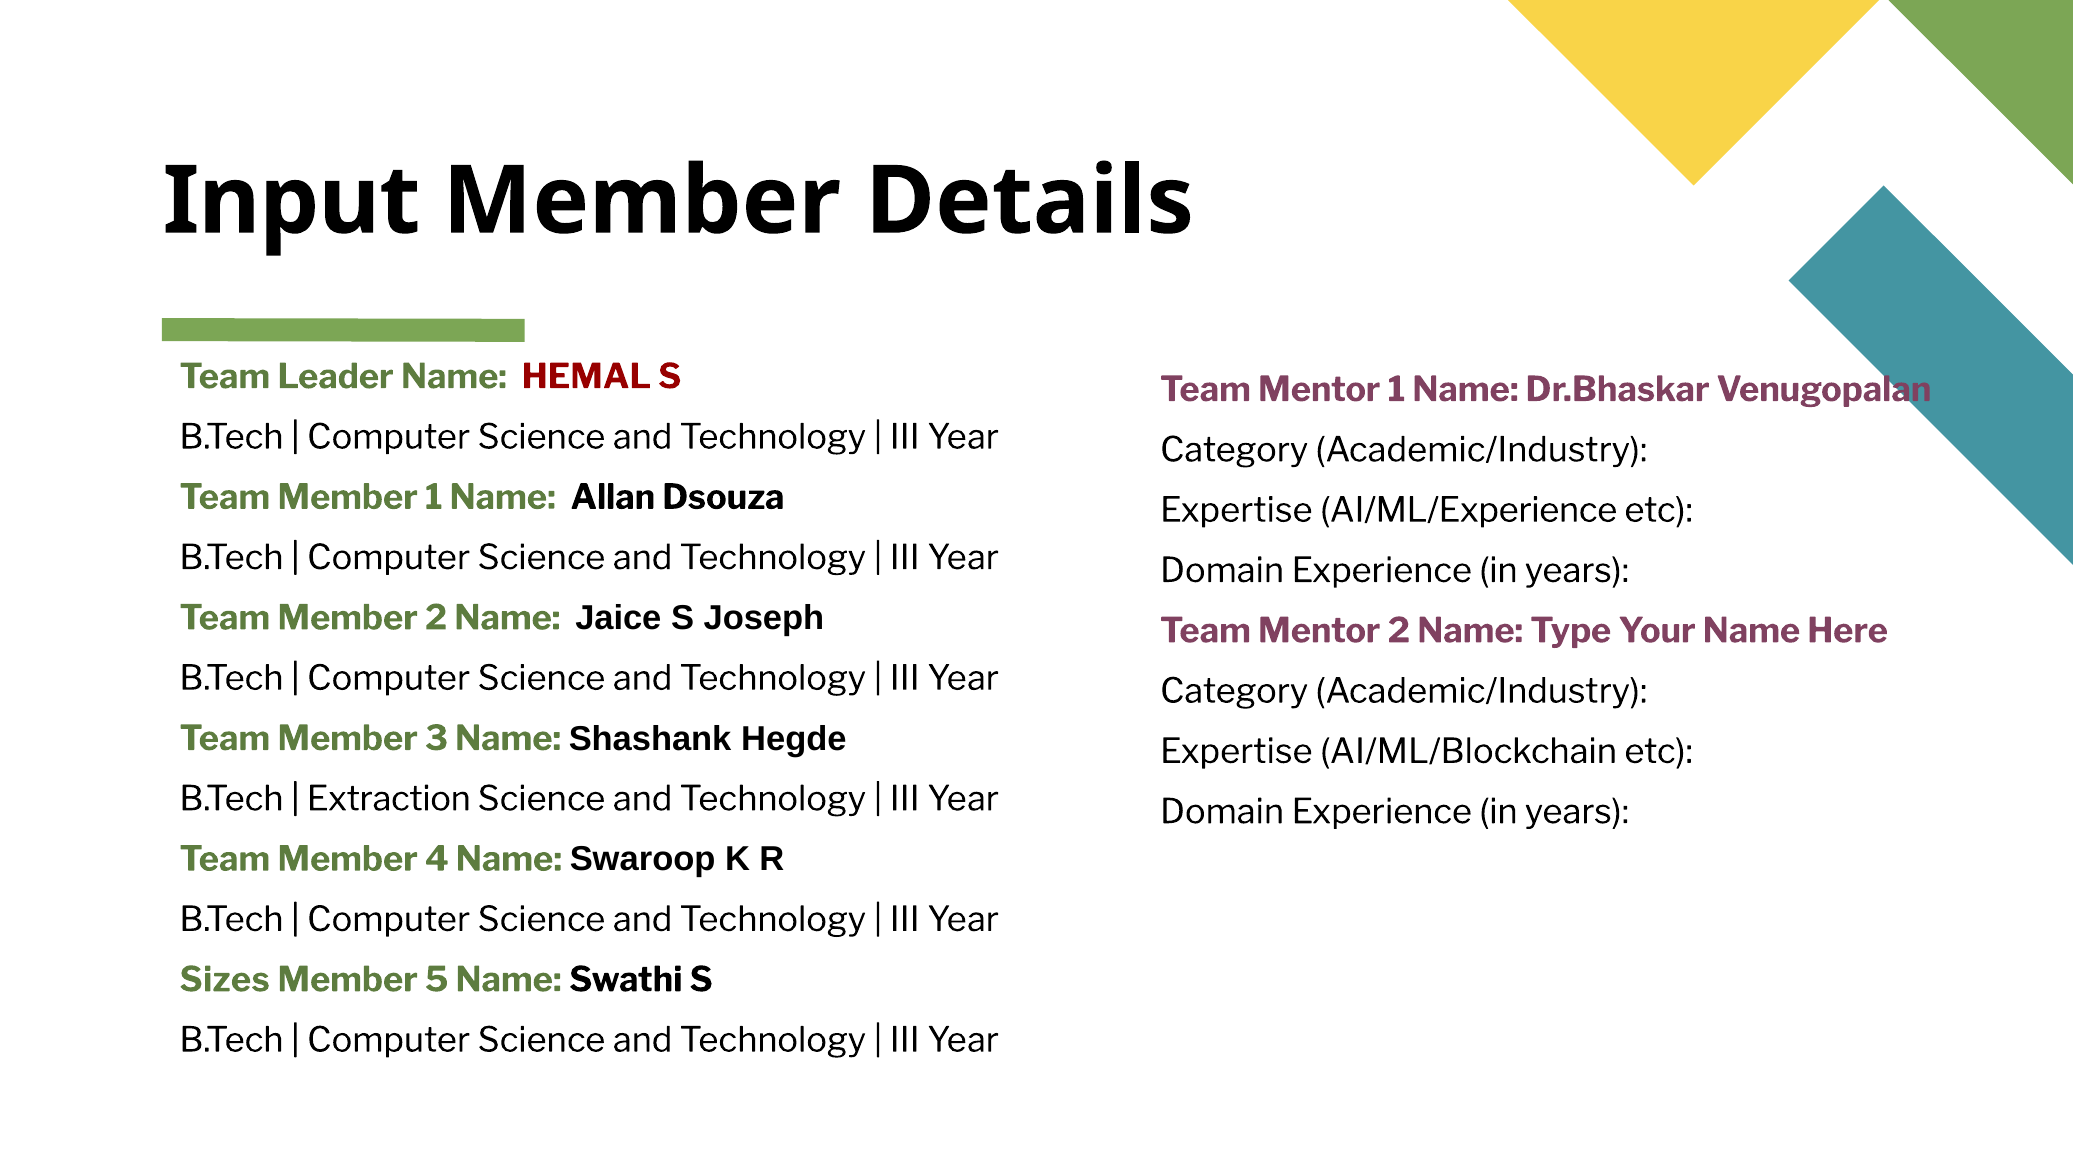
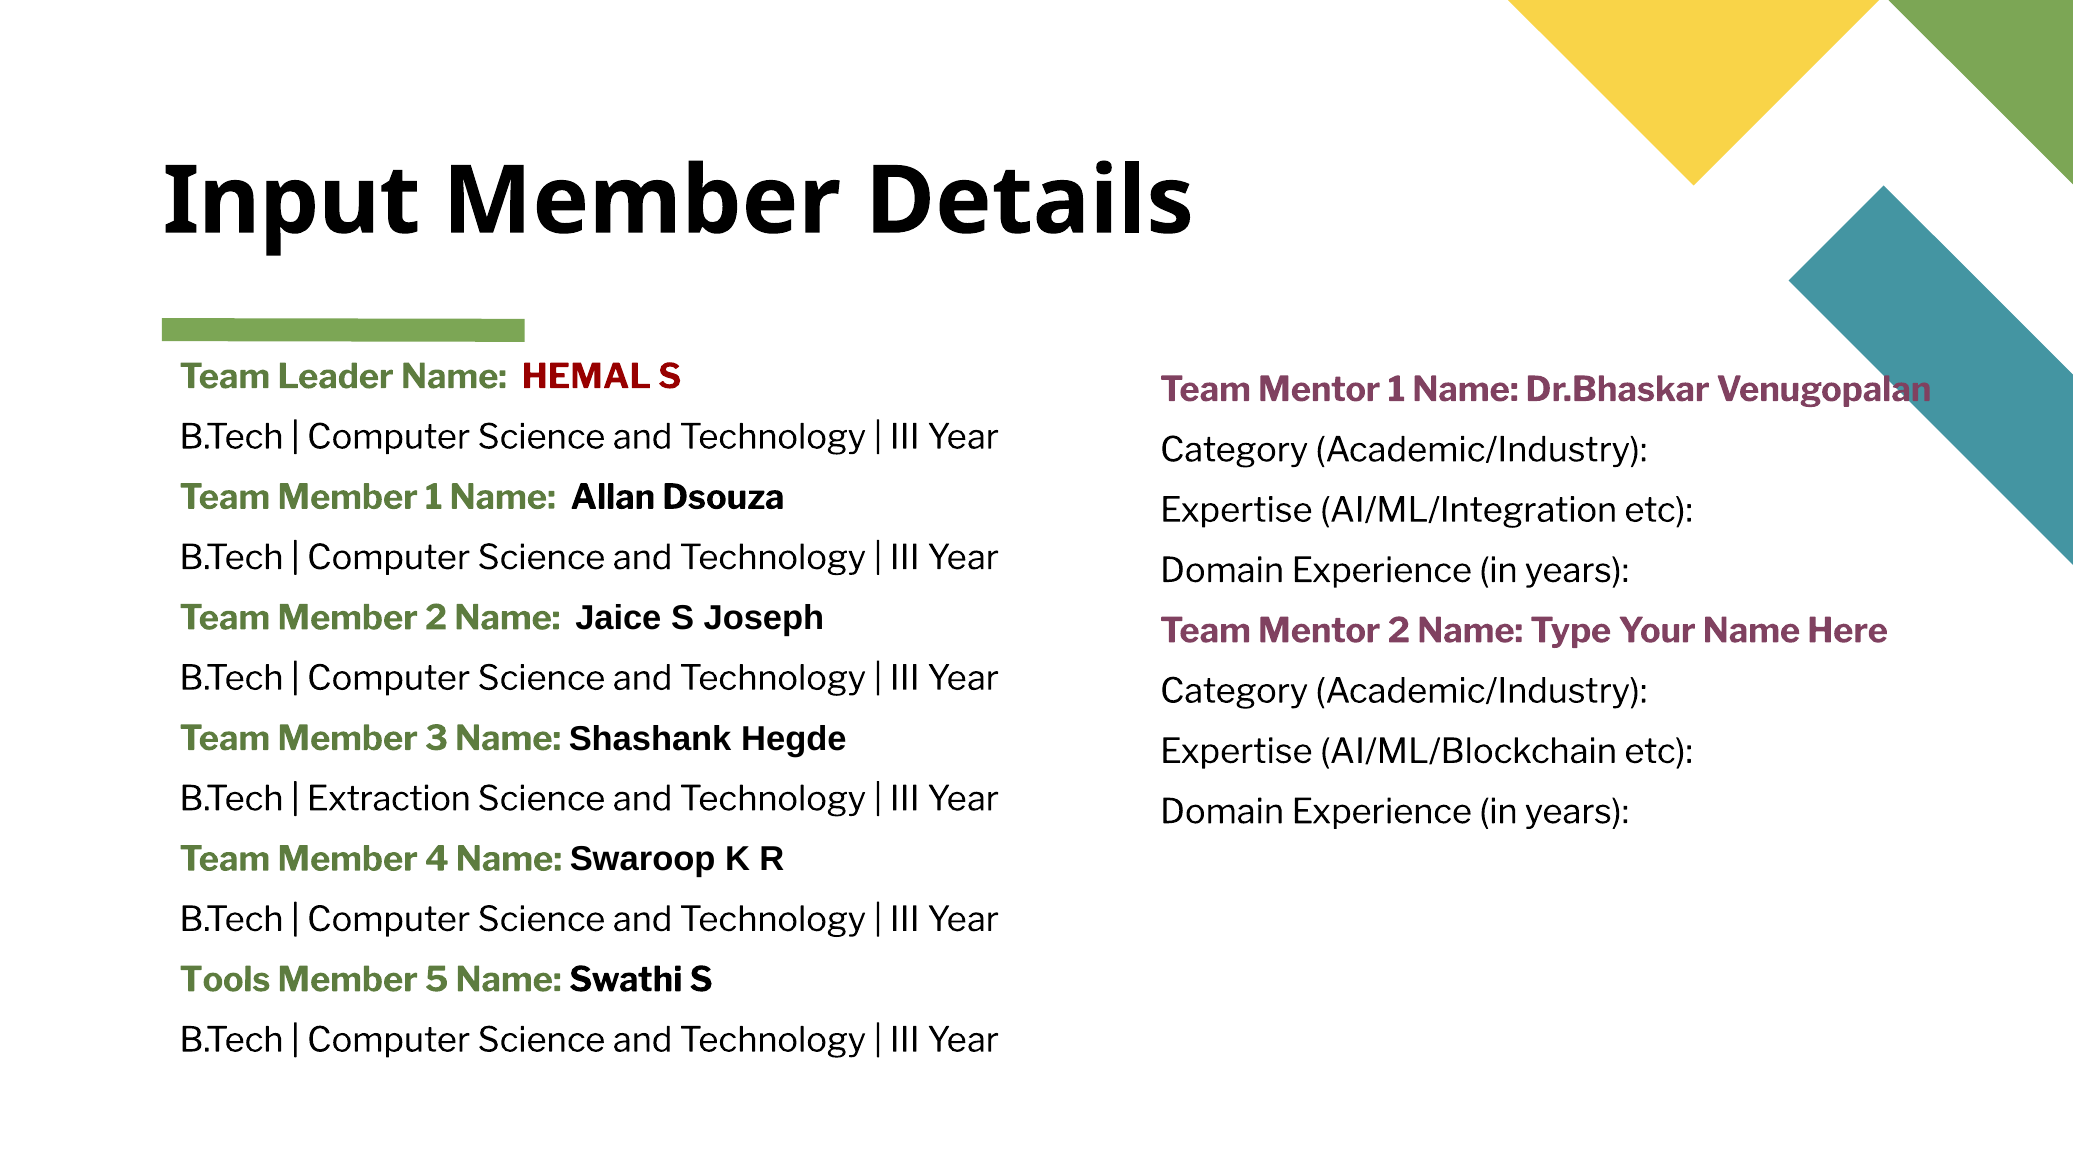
AI/ML/Experience: AI/ML/Experience -> AI/ML/Integration
Sizes: Sizes -> Tools
